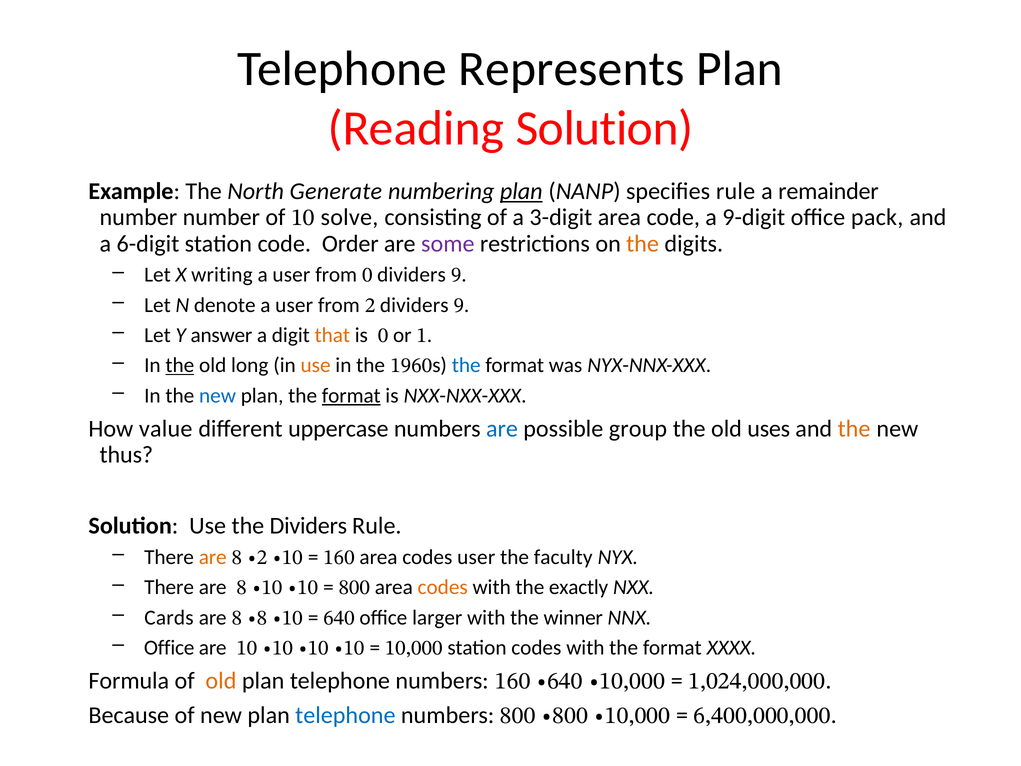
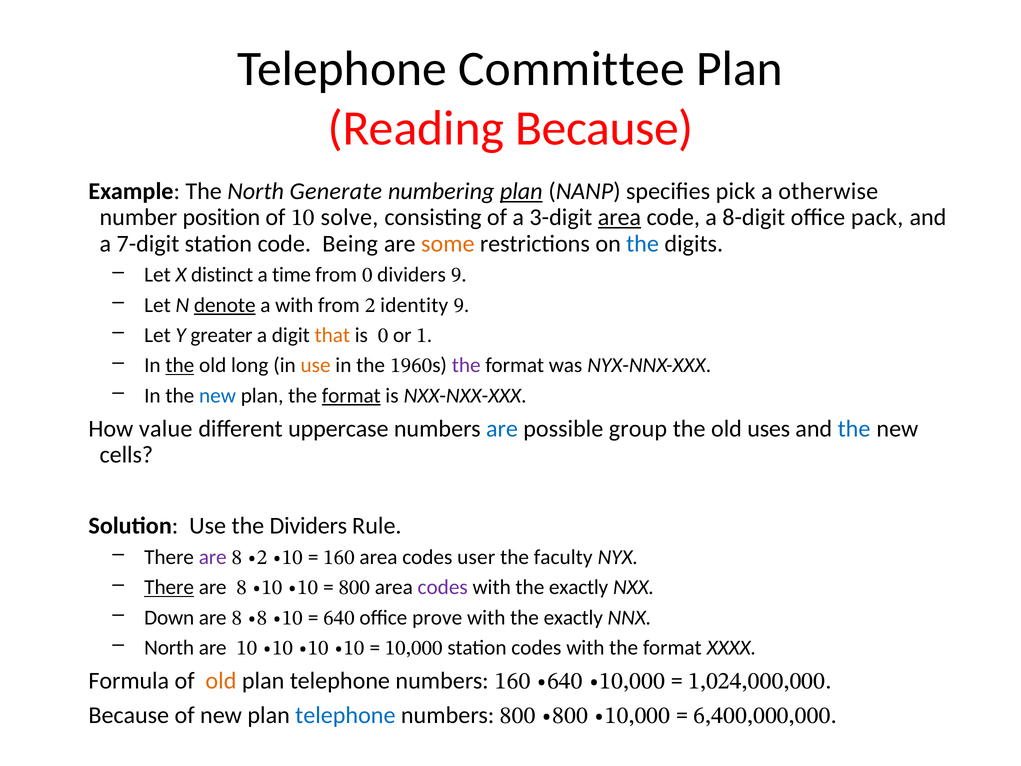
Represents: Represents -> Committee
Reading Solution: Solution -> Because
specifies rule: rule -> pick
remainder: remainder -> otherwise
number number: number -> position
area at (619, 217) underline: none -> present
9-digit: 9-digit -> 8-digit
6-digit: 6-digit -> 7-digit
Order: Order -> Being
some colour: purple -> orange
the at (643, 244) colour: orange -> blue
writing: writing -> distinct
user at (291, 275): user -> time
denote underline: none -> present
user at (294, 305): user -> with
dividers at (414, 305): dividers -> identity
answer: answer -> greater
the at (466, 365) colour: blue -> purple
the at (854, 428) colour: orange -> blue
thus: thus -> cells
are at (213, 557) colour: orange -> purple
There at (169, 587) underline: none -> present
codes at (443, 587) colour: orange -> purple
Cards: Cards -> Down
larger: larger -> prove
winner at (573, 617): winner -> exactly
Office at (169, 648): Office -> North
